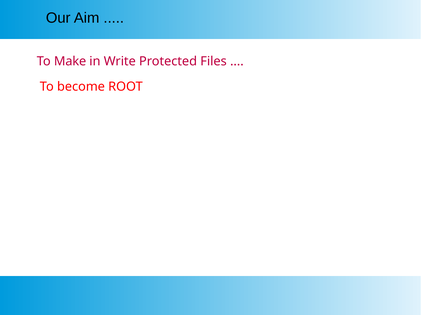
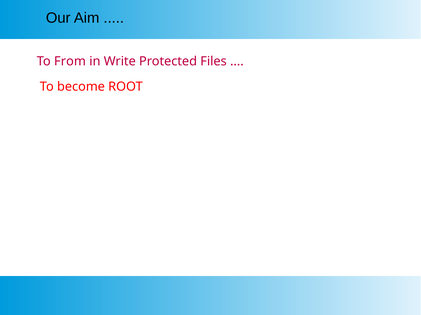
Make: Make -> From
